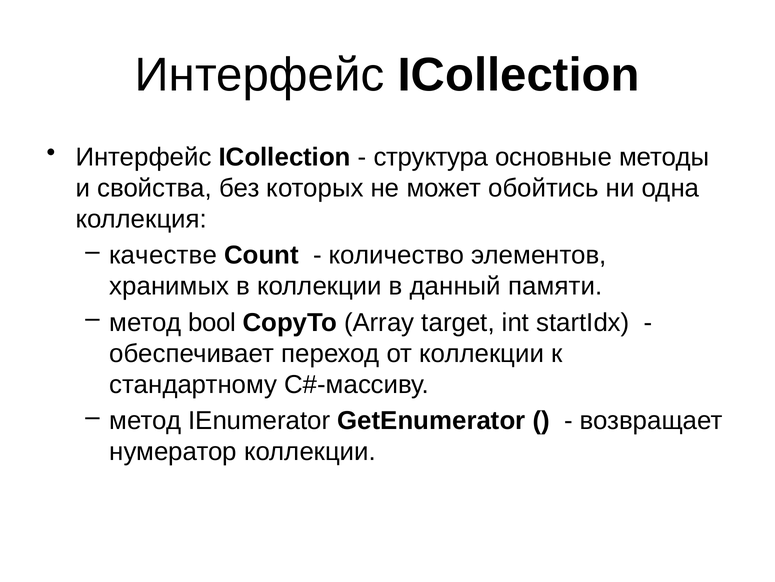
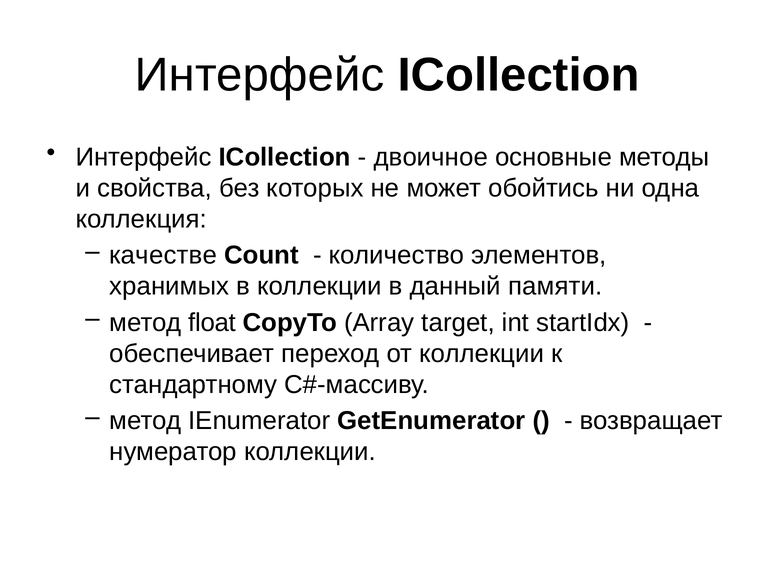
структура: структура -> двоичное
bool: bool -> float
